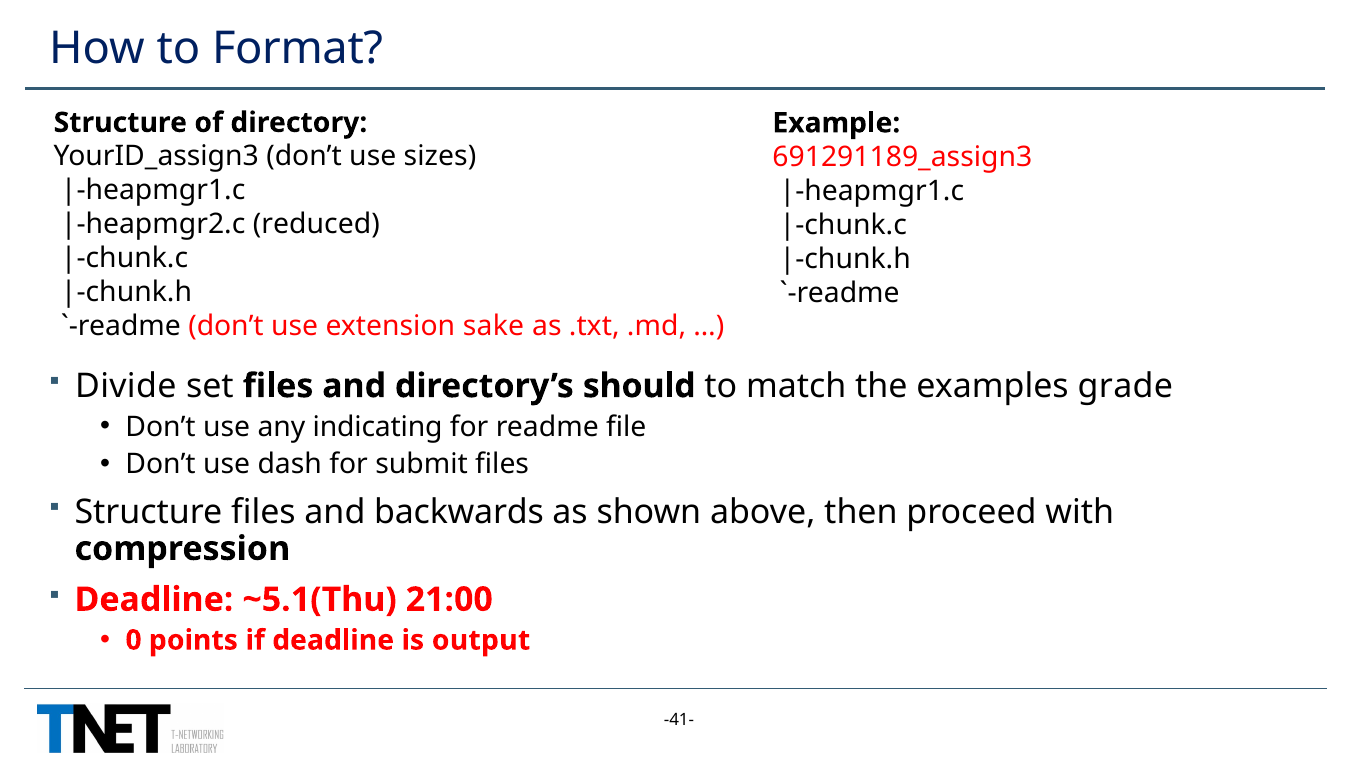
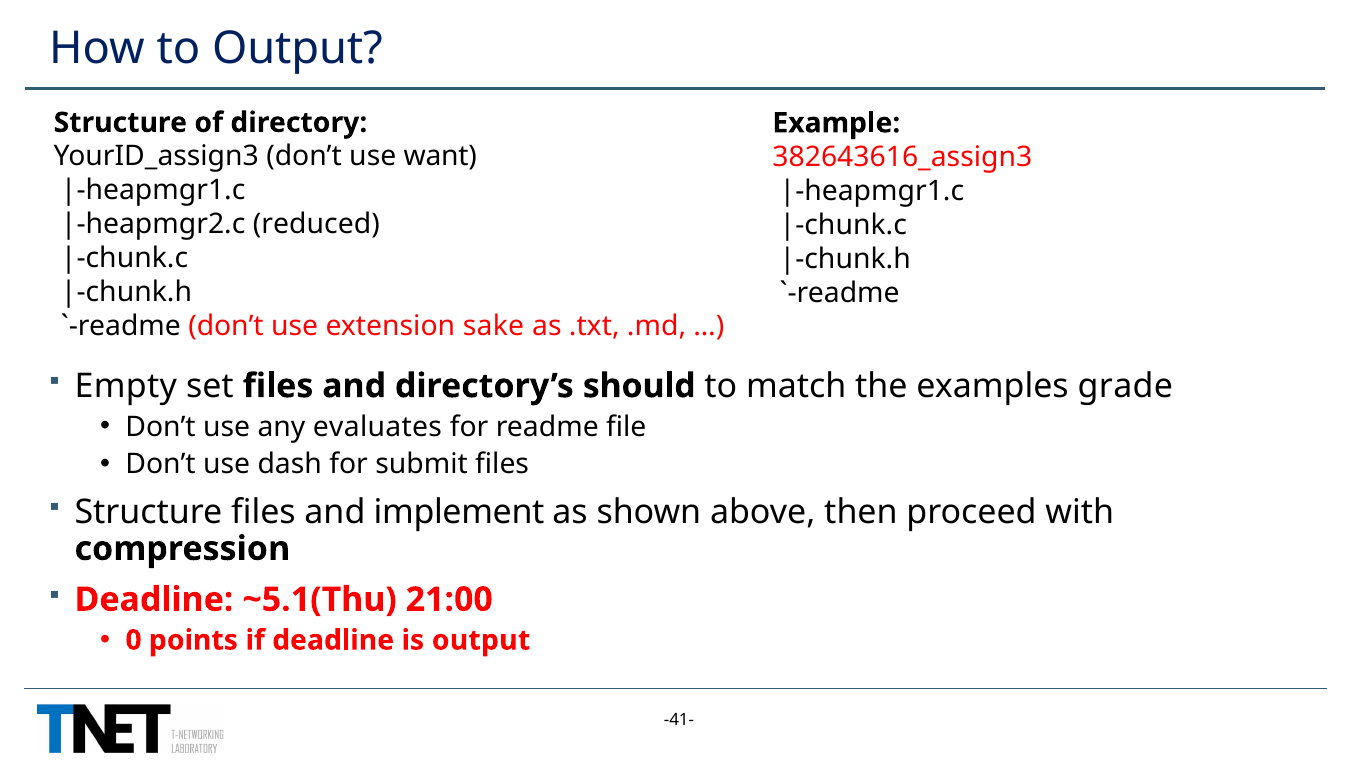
to Format: Format -> Output
sizes: sizes -> want
691291189_assign3: 691291189_assign3 -> 382643616_assign3
Divide: Divide -> Empty
indicating: indicating -> evaluates
backwards: backwards -> implement
